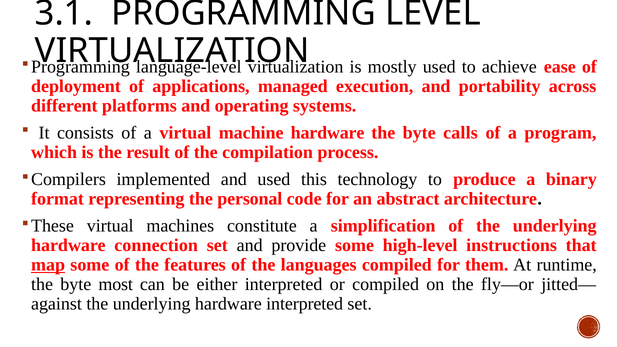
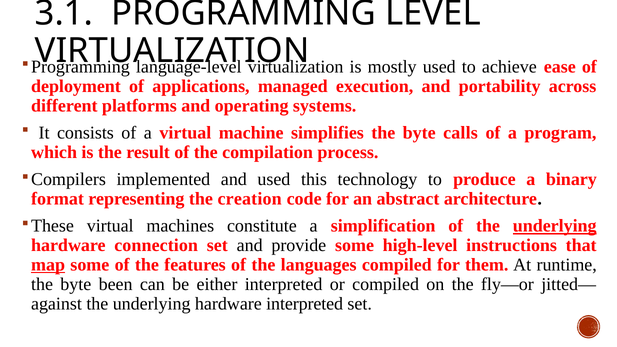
machine hardware: hardware -> simplifies
personal: personal -> creation
underlying at (555, 226) underline: none -> present
most: most -> been
